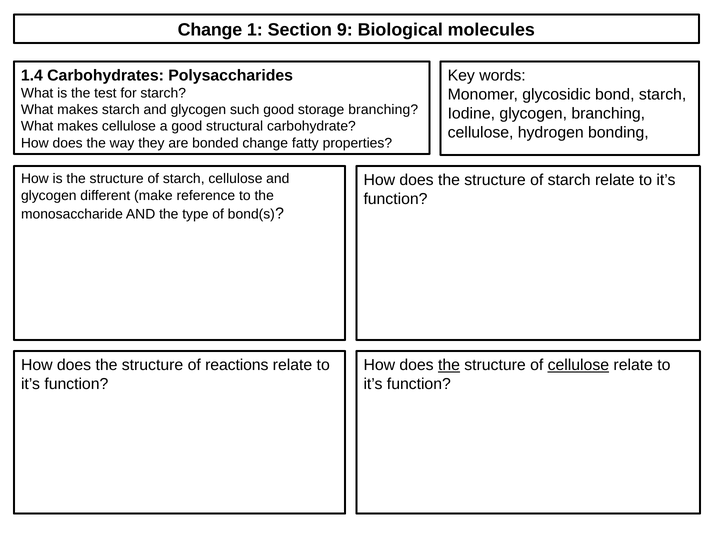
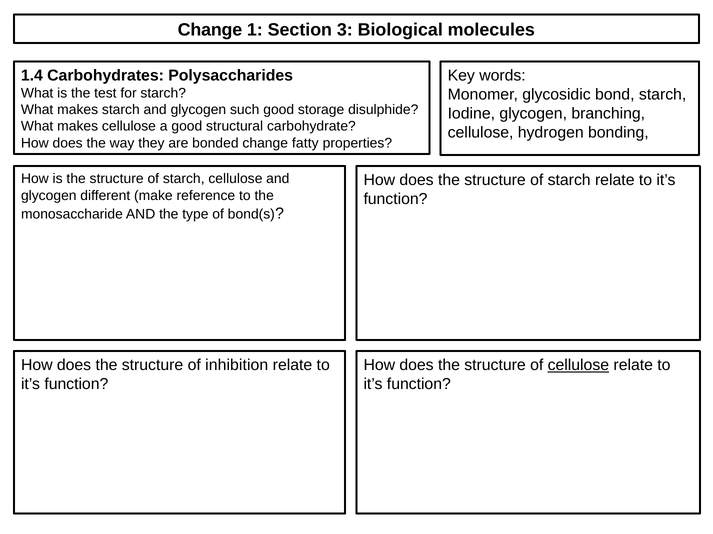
9: 9 -> 3
storage branching: branching -> disulphide
the at (449, 366) underline: present -> none
reactions: reactions -> inhibition
